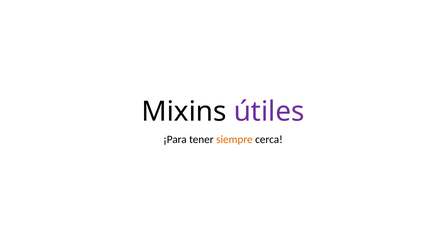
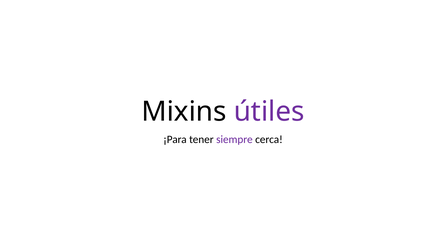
siempre colour: orange -> purple
